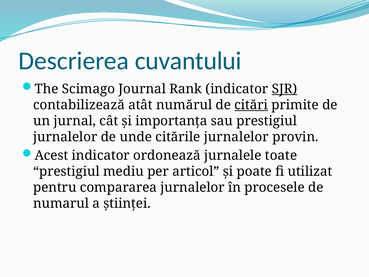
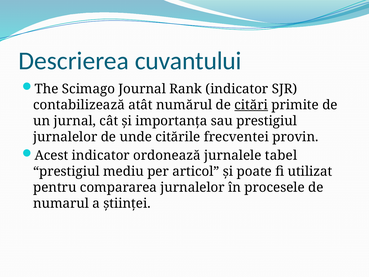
SJR underline: present -> none
citările jurnalelor: jurnalelor -> frecventei
toate: toate -> tabel
